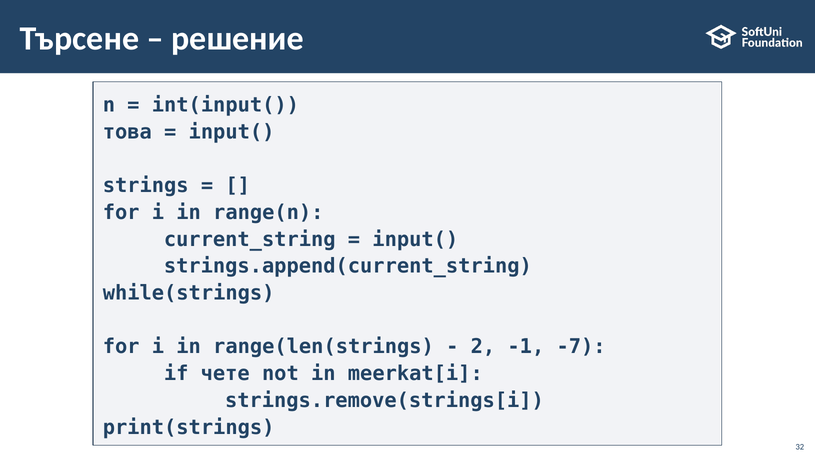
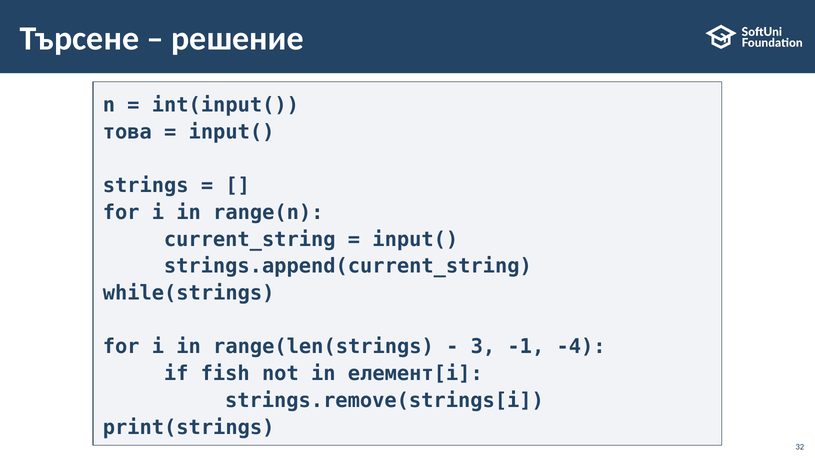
2: 2 -> 3
-7: -7 -> -4
чете: чете -> fish
meerkat[i: meerkat[i -> елемент[i
